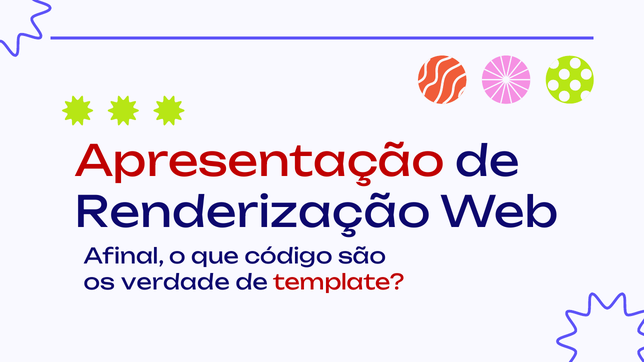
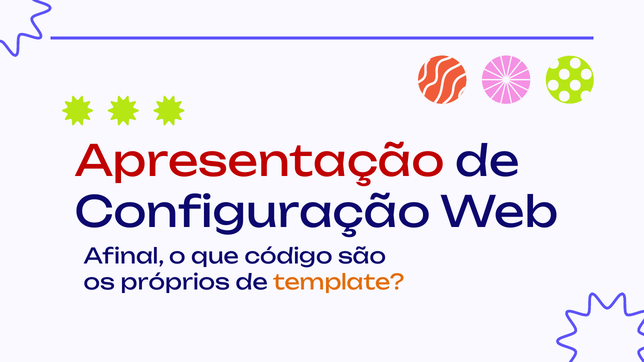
Renderização: Renderização -> Configuração
verdade: verdade -> próprios
template colour: red -> orange
